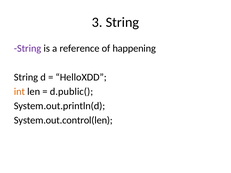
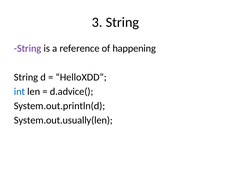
int colour: orange -> blue
d.public(: d.public( -> d.advice(
System.out.control(len: System.out.control(len -> System.out.usually(len
